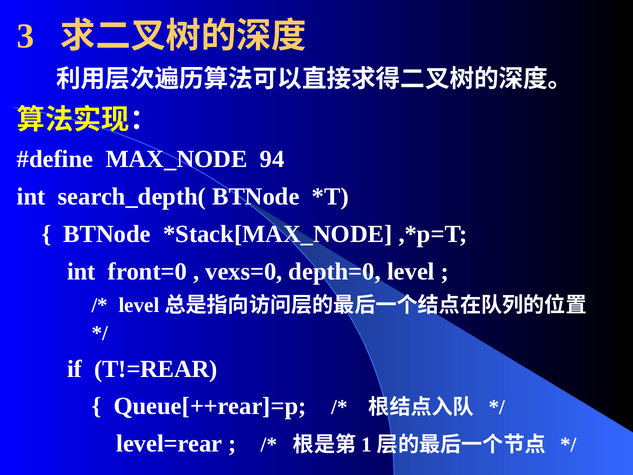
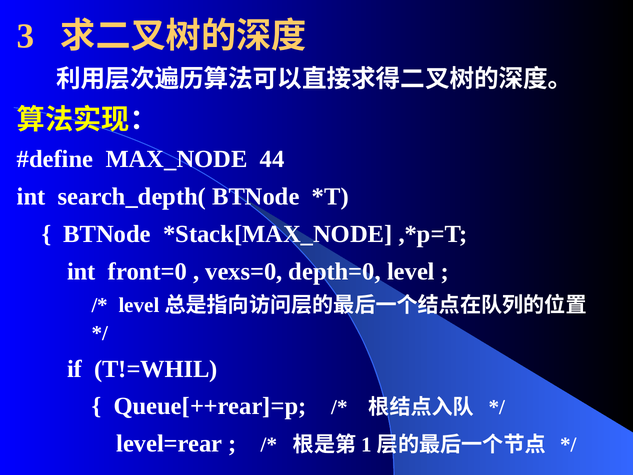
94: 94 -> 44
T!=REAR: T!=REAR -> T!=WHIL
